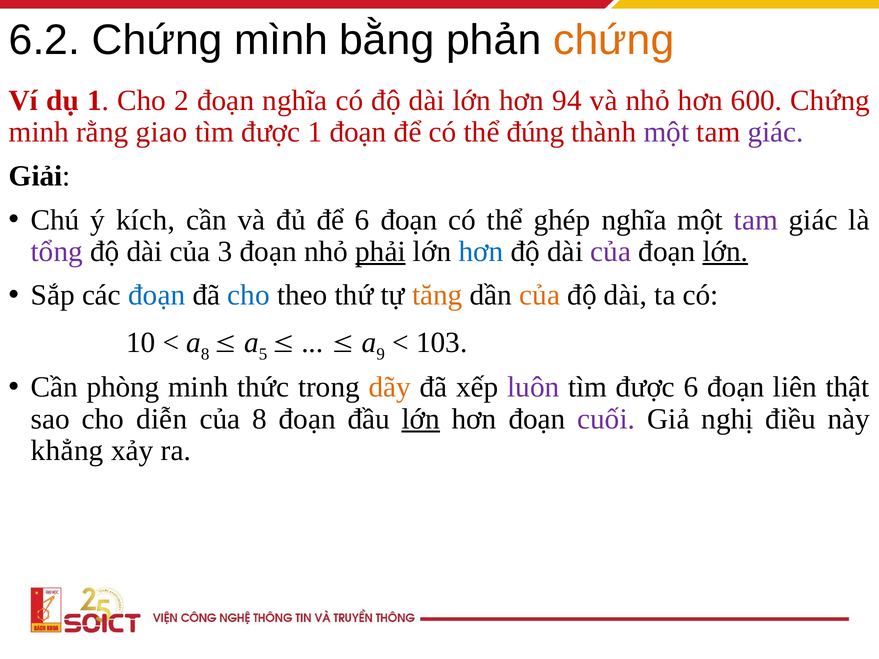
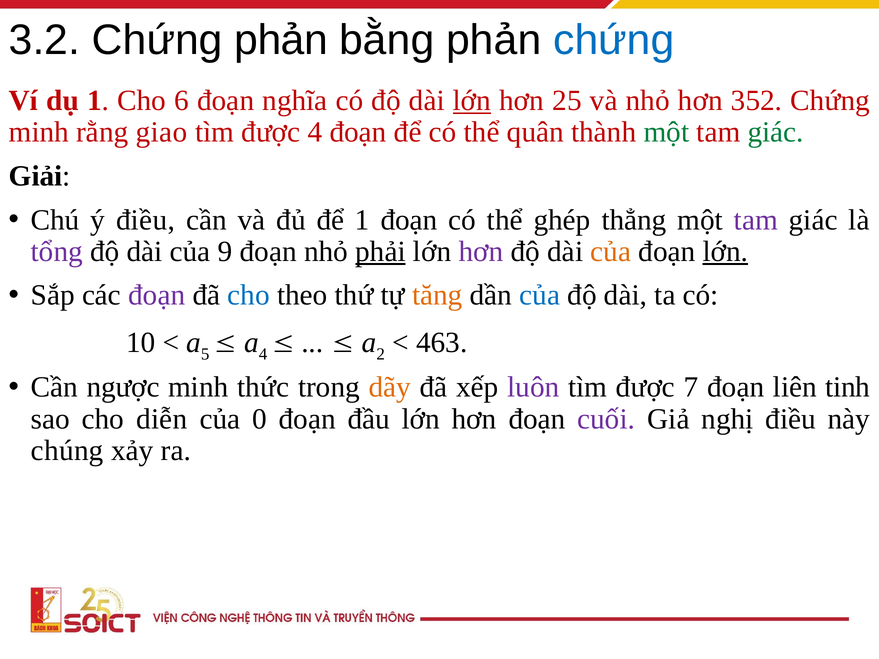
6.2: 6.2 -> 3.2
Chứng mình: mình -> phản
chứng at (614, 40) colour: orange -> blue
2: 2 -> 6
lớn at (472, 101) underline: none -> present
94: 94 -> 25
600: 600 -> 352
được 1: 1 -> 4
đúng: đúng -> quân
một at (666, 132) colour: purple -> green
giác at (776, 132) colour: purple -> green
ý kích: kích -> điều
để 6: 6 -> 1
ghép nghĩa: nghĩa -> thẳng
3: 3 -> 9
hơn at (481, 252) colour: blue -> purple
của at (611, 252) colour: purple -> orange
đoạn at (157, 295) colour: blue -> purple
của at (540, 295) colour: orange -> blue
8 at (205, 354): 8 -> 5
5 at (263, 354): 5 -> 4
9: 9 -> 2
103: 103 -> 463
phòng: phòng -> ngược
được 6: 6 -> 7
thật: thật -> tinh
của 8: 8 -> 0
lớn at (421, 419) underline: present -> none
khẳng: khẳng -> chúng
